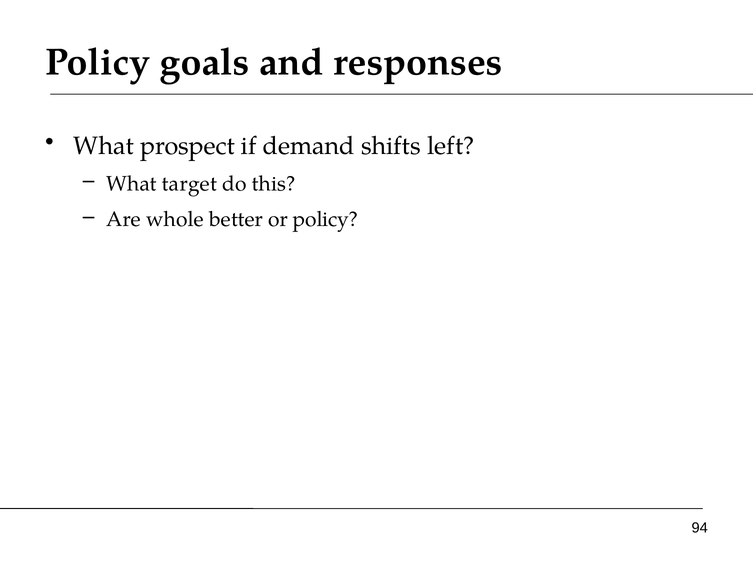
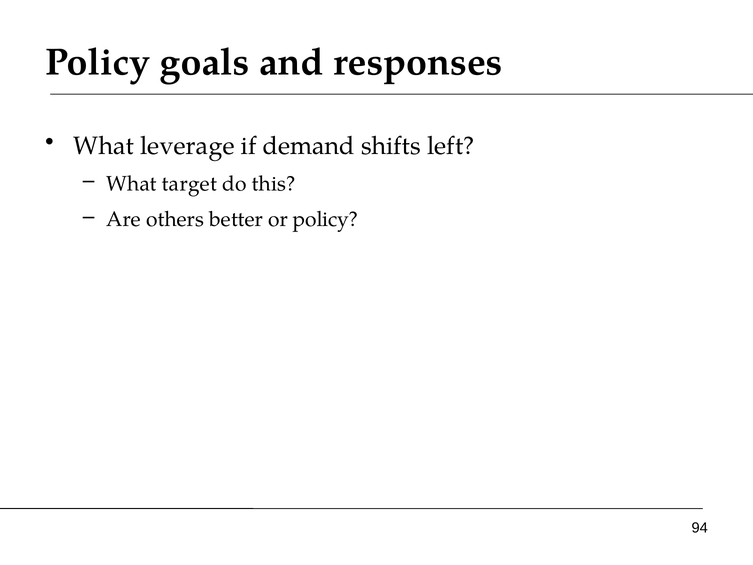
prospect: prospect -> leverage
whole: whole -> others
